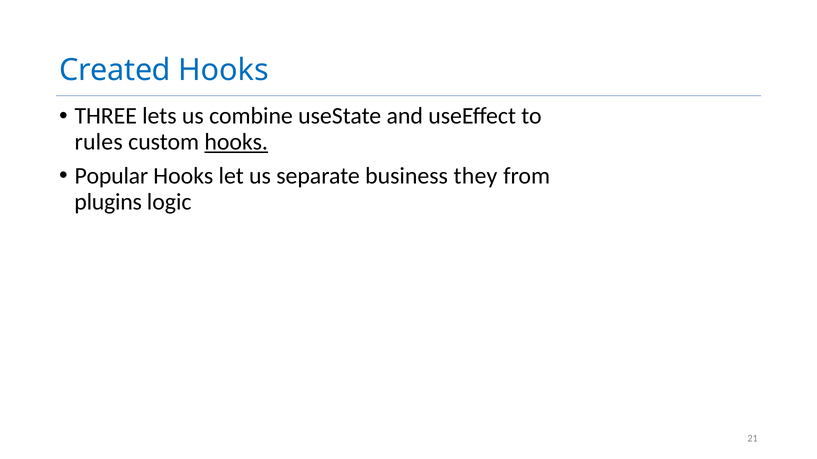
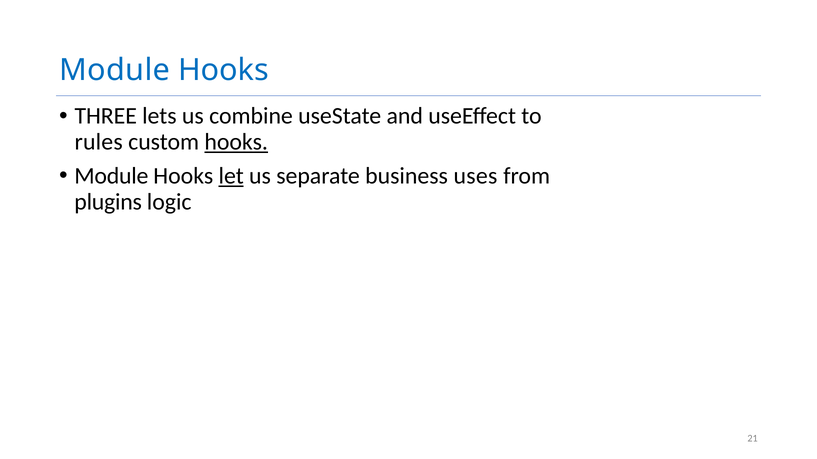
Created at (115, 70): Created -> Module
Popular at (111, 176): Popular -> Module
let underline: none -> present
they: they -> uses
